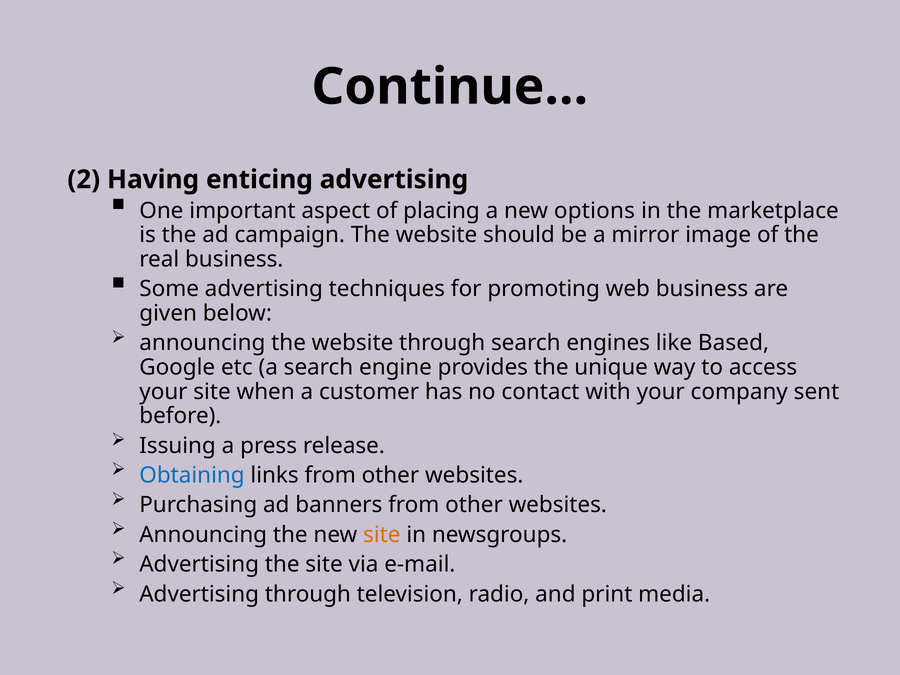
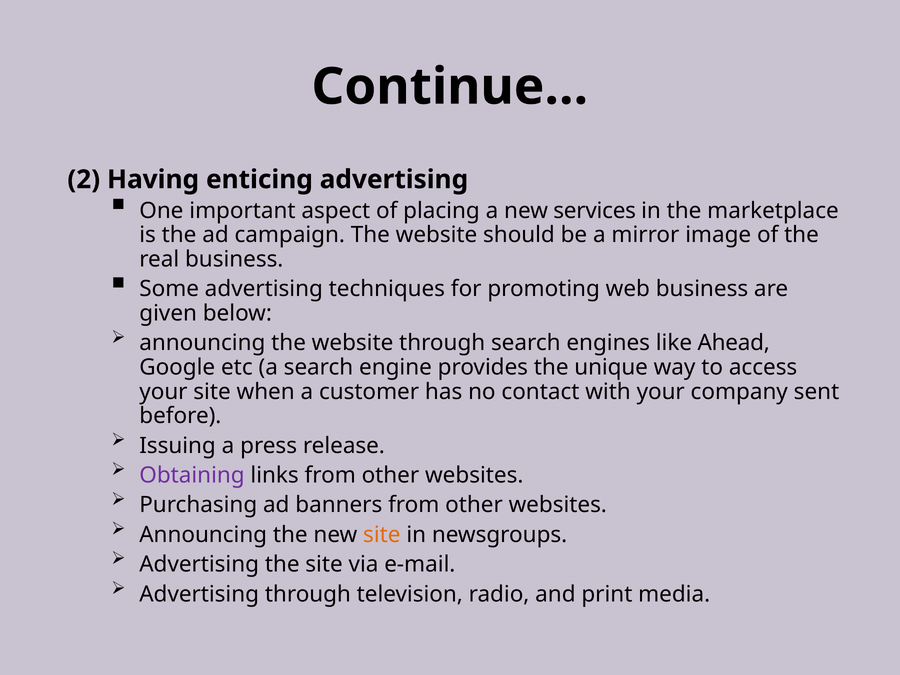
options: options -> services
Based: Based -> Ahead
Obtaining colour: blue -> purple
